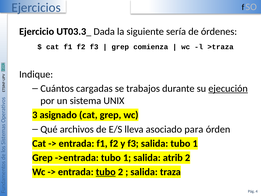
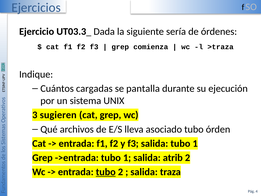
trabajos: trabajos -> pantalla
ejecución underline: present -> none
asignado: asignado -> sugieren
asociado para: para -> tubo
